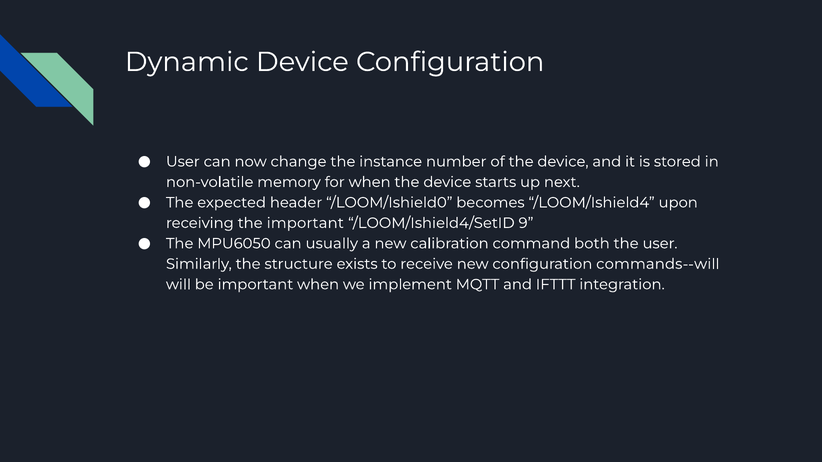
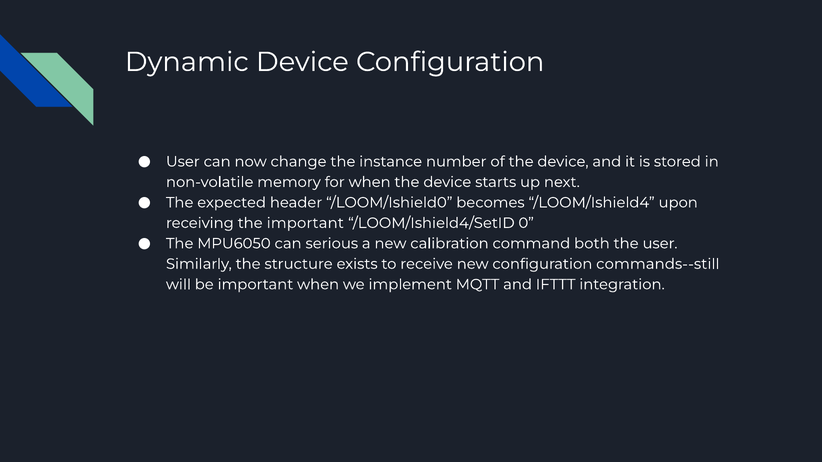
9: 9 -> 0
usually: usually -> serious
commands--will: commands--will -> commands--still
